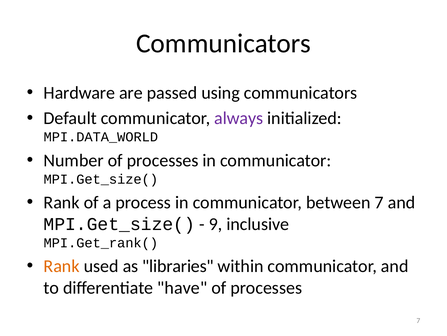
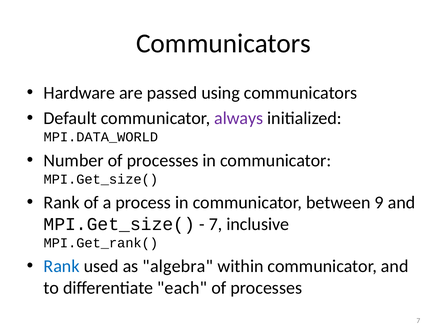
between 7: 7 -> 9
9 at (215, 224): 9 -> 7
Rank at (62, 266) colour: orange -> blue
libraries: libraries -> algebra
have: have -> each
